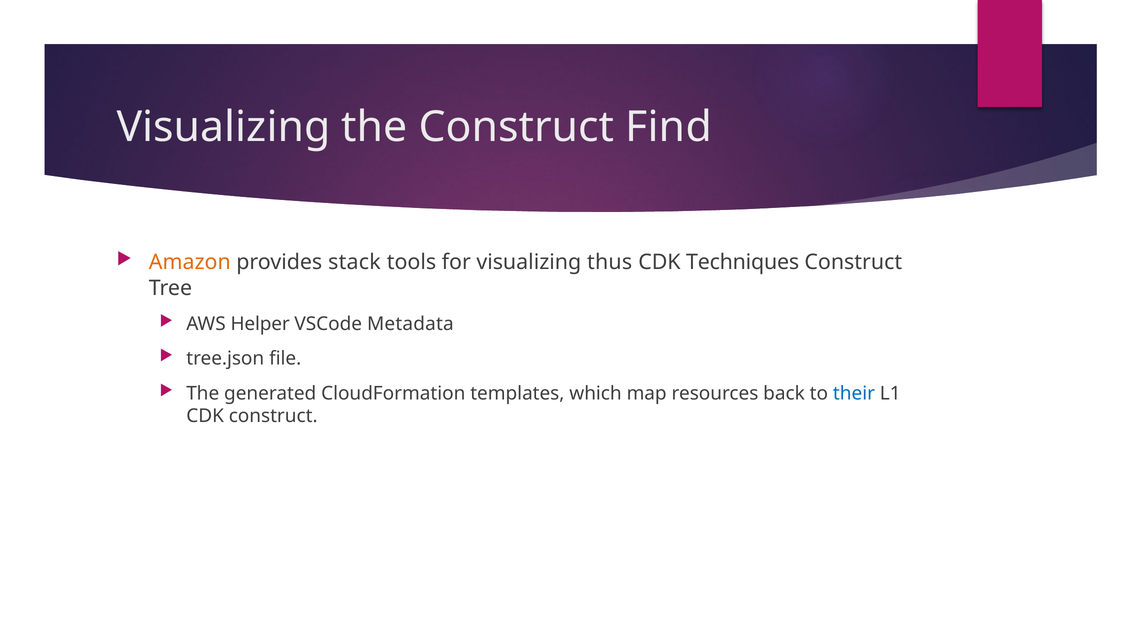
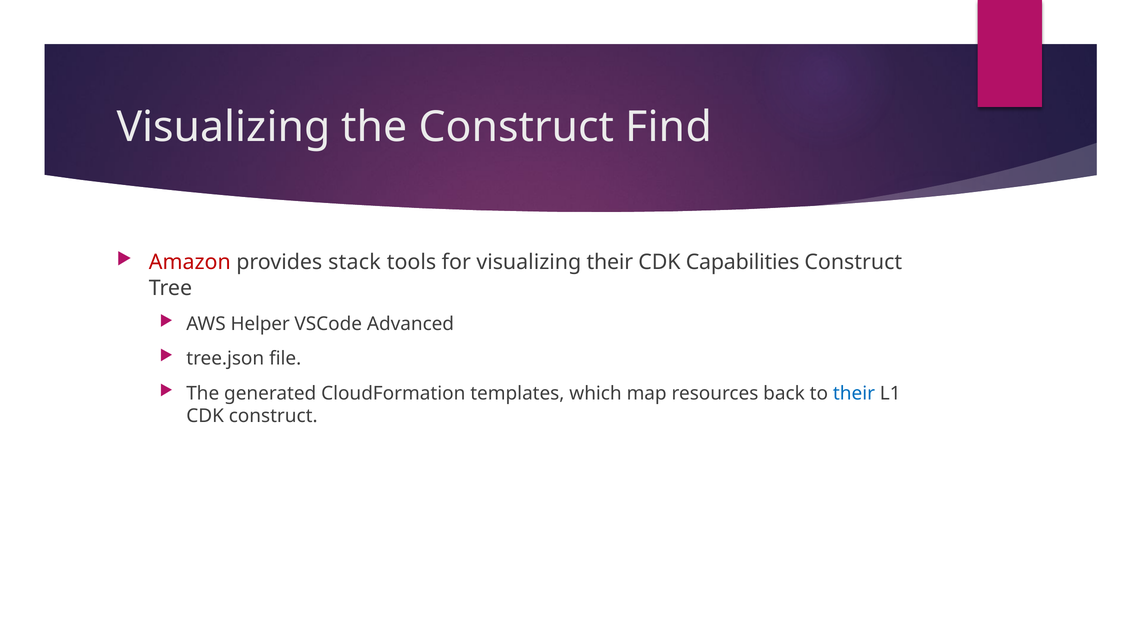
Amazon colour: orange -> red
visualizing thus: thus -> their
Techniques: Techniques -> Capabilities
Metadata: Metadata -> Advanced
